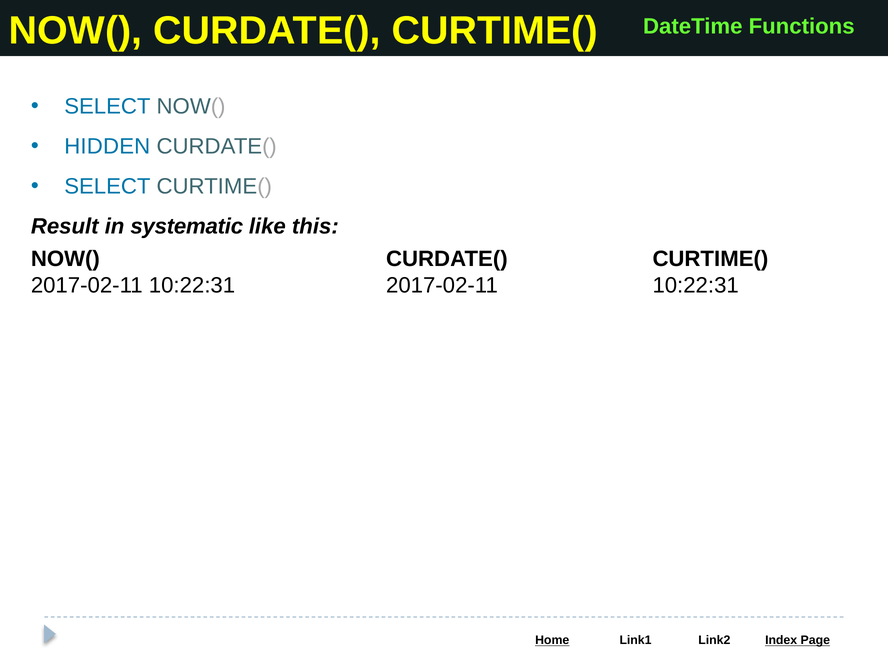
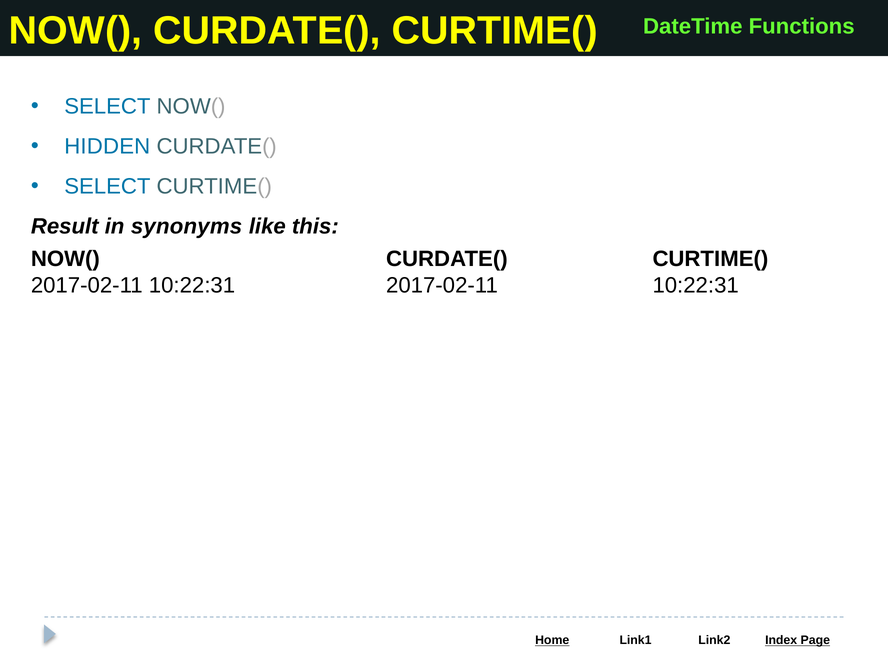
systematic: systematic -> synonyms
